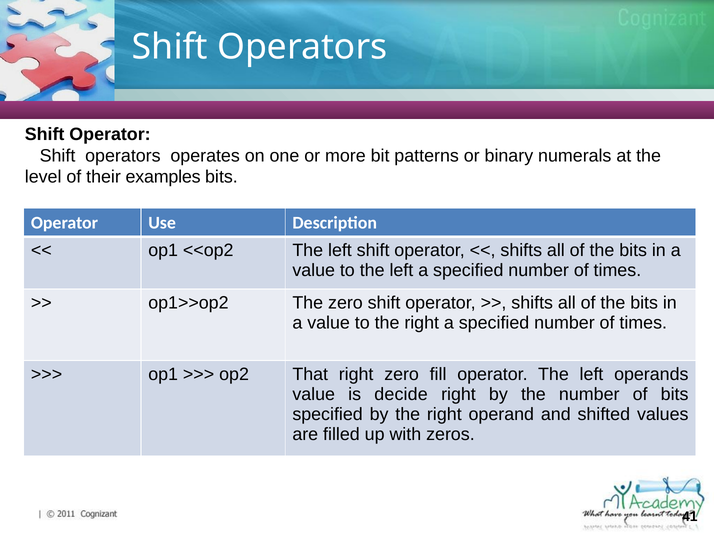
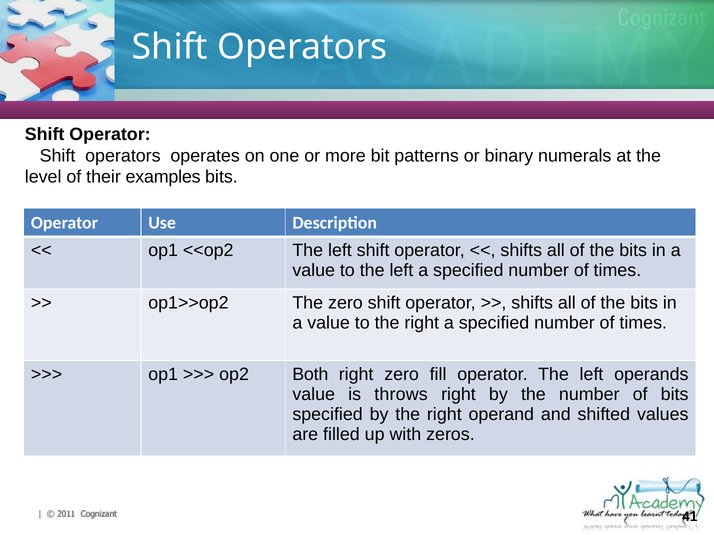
That: That -> Both
decide: decide -> throws
